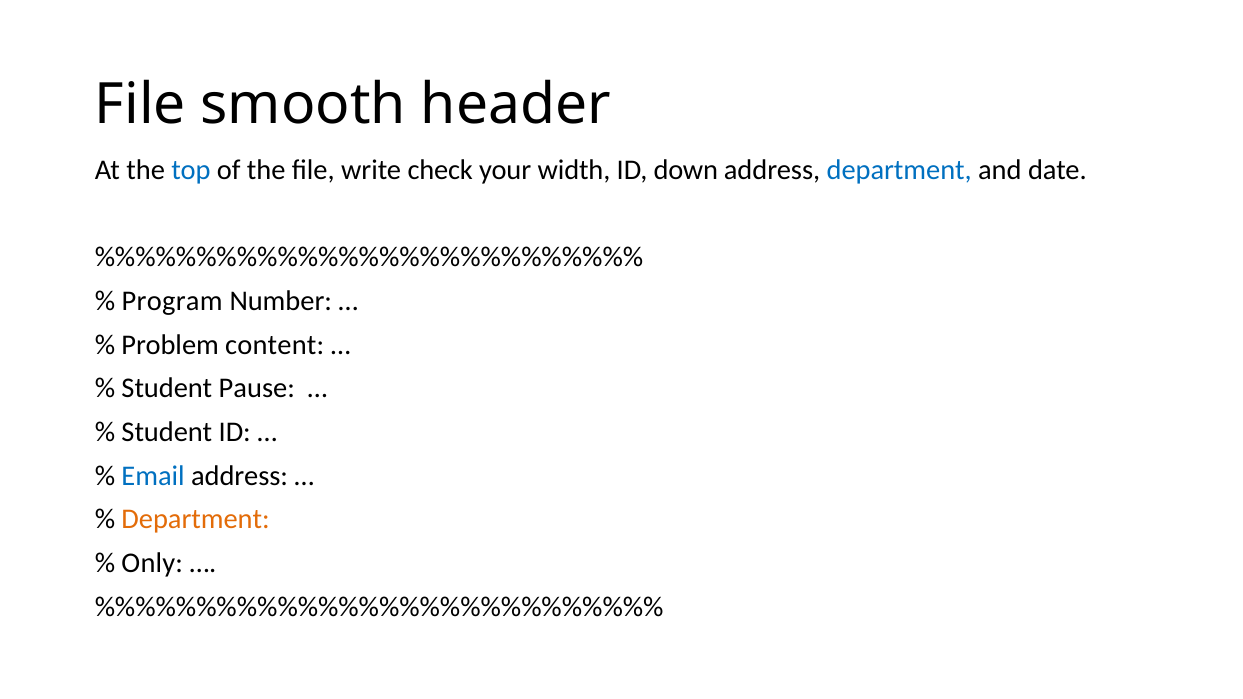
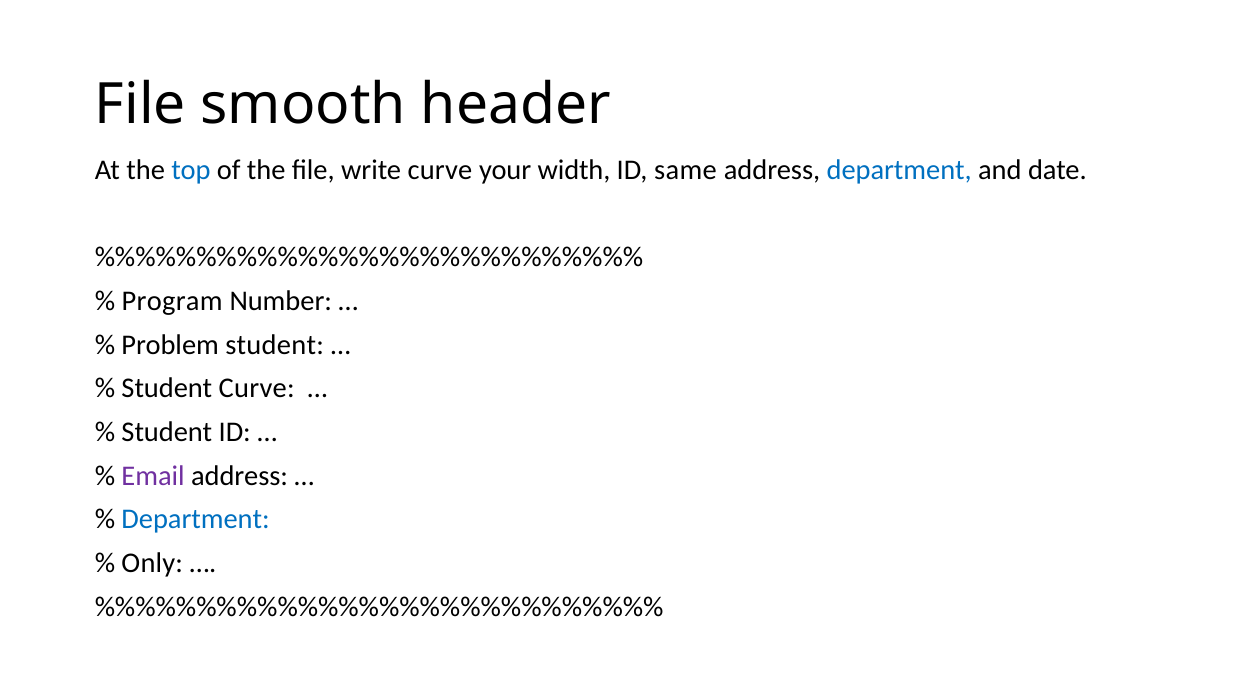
write check: check -> curve
down: down -> same
Problem content: content -> student
Student Pause: Pause -> Curve
Email colour: blue -> purple
Department at (196, 520) colour: orange -> blue
